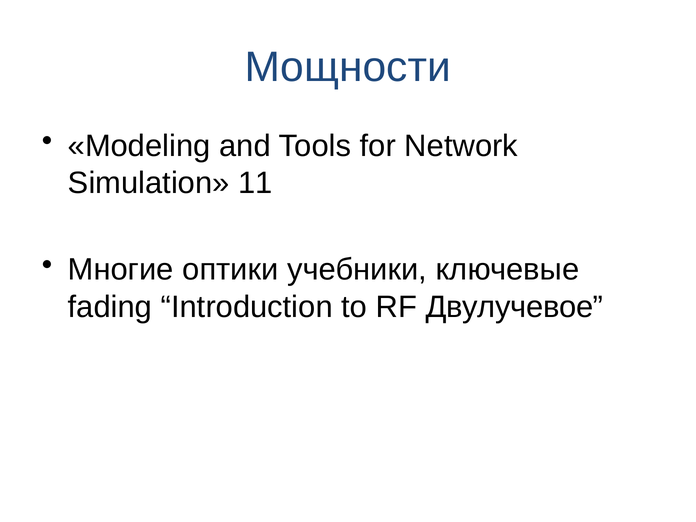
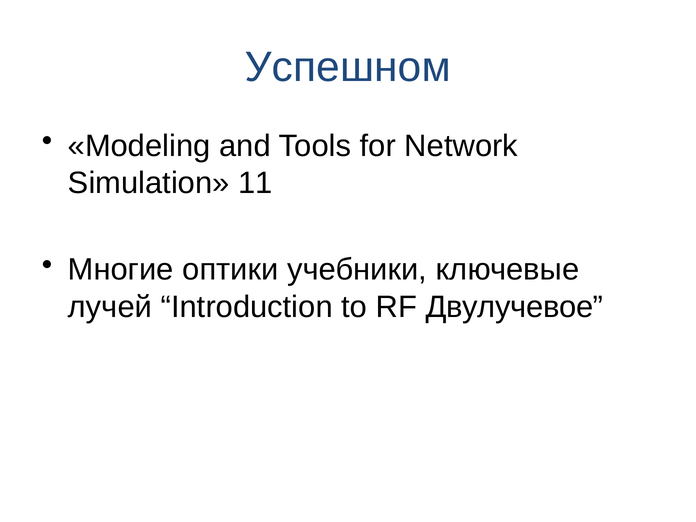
Мощности: Мощности -> Успешном
fading: fading -> лучей
